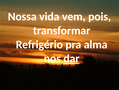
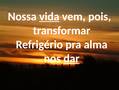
vida underline: none -> present
